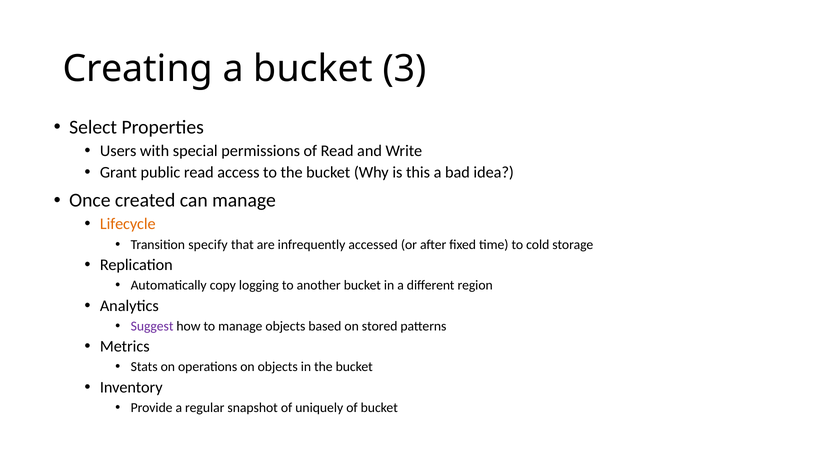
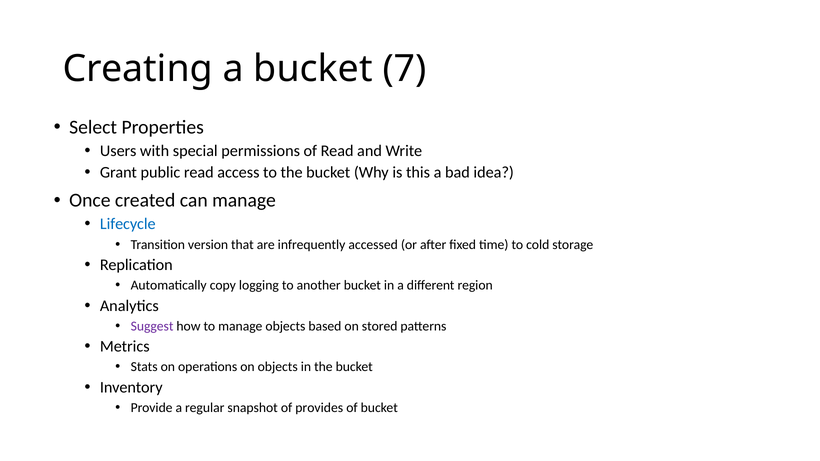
3: 3 -> 7
Lifecycle colour: orange -> blue
specify: specify -> version
uniquely: uniquely -> provides
